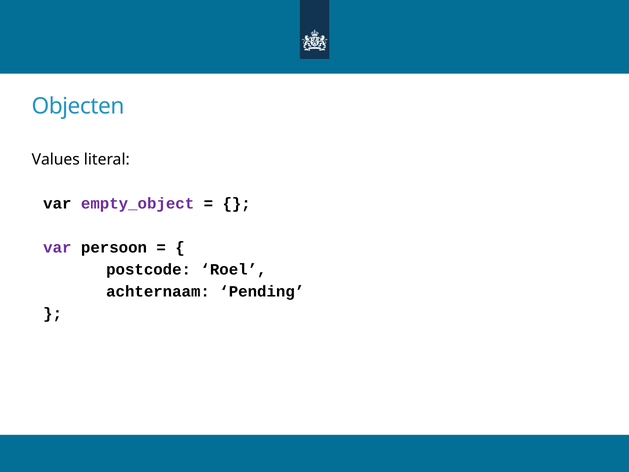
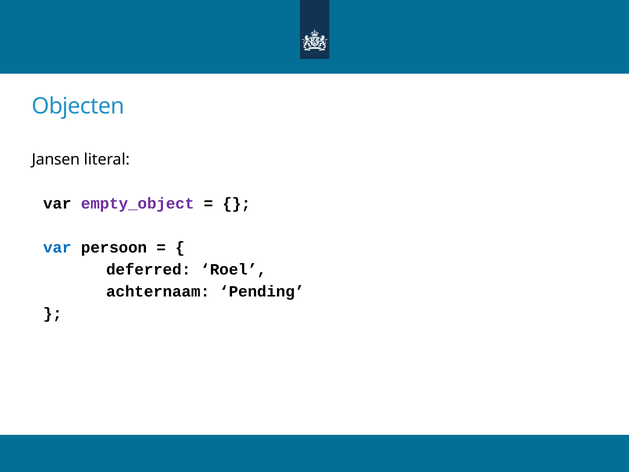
Values: Values -> Jansen
var at (57, 247) colour: purple -> blue
postcode: postcode -> deferred
